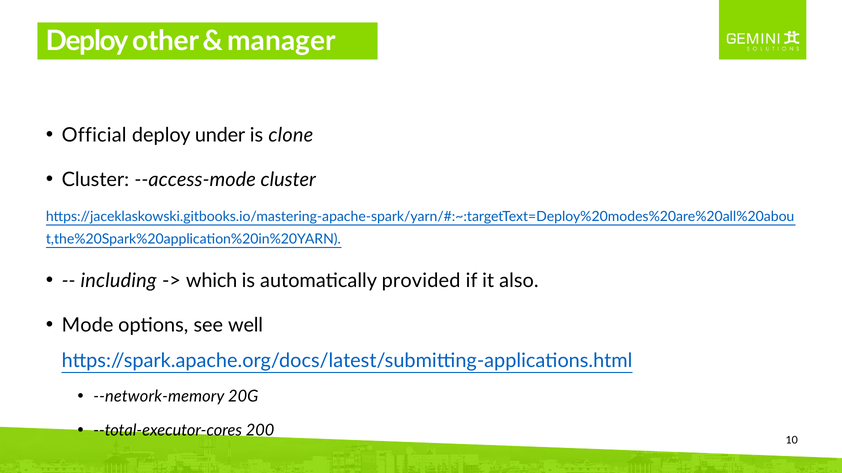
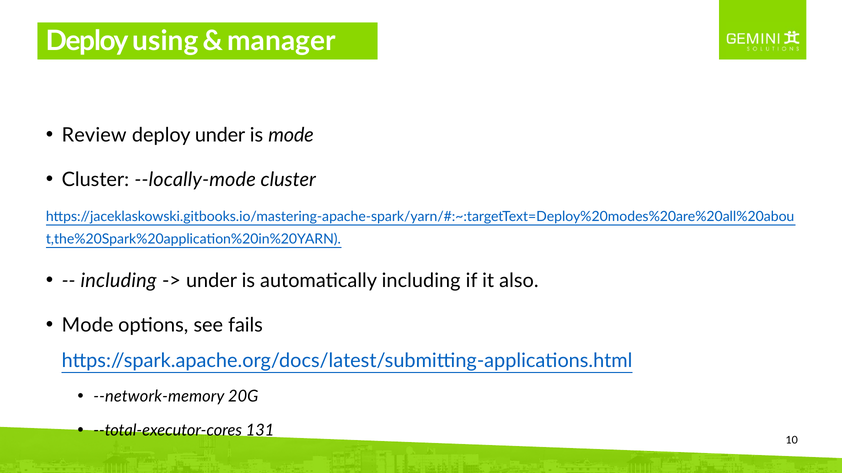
other: other -> using
Official: Official -> Review
is clone: clone -> mode
--access-mode: --access-mode -> --locally-mode
which at (212, 281): which -> under
automatically provided: provided -> including
well: well -> fails
200: 200 -> 131
